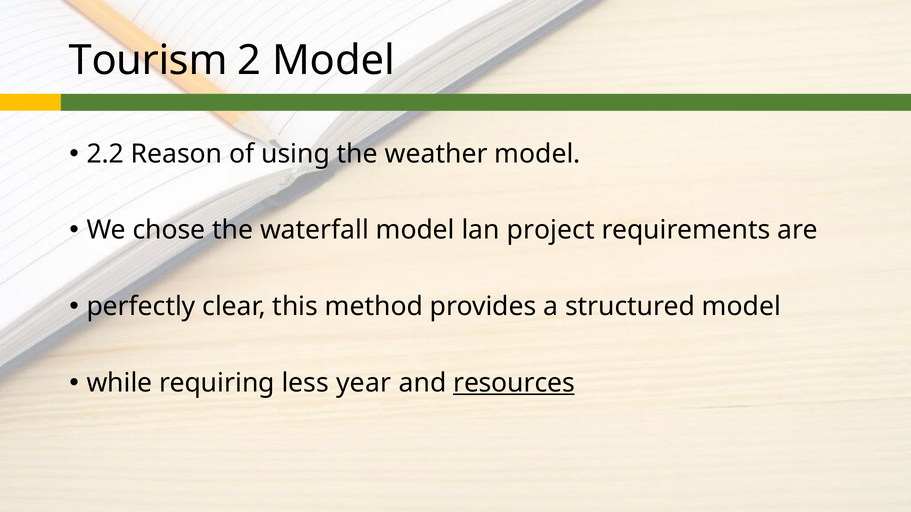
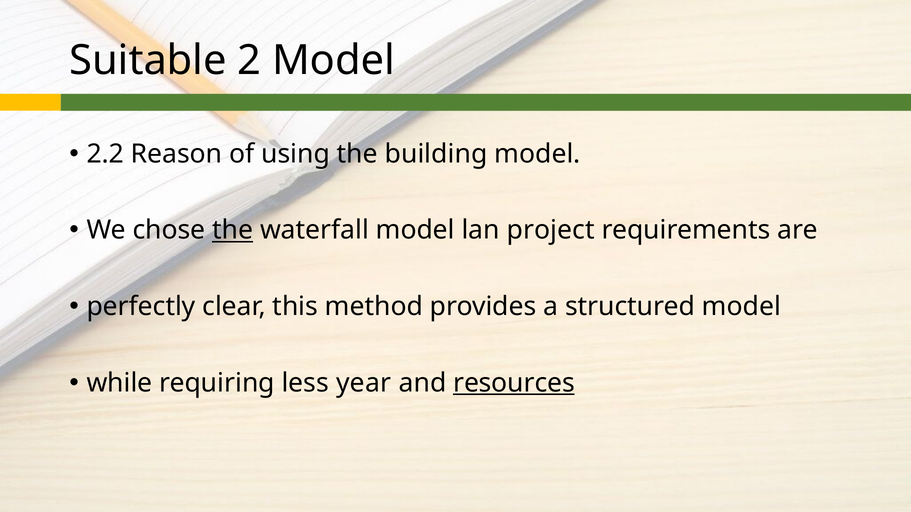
Tourism: Tourism -> Suitable
weather: weather -> building
the at (233, 230) underline: none -> present
